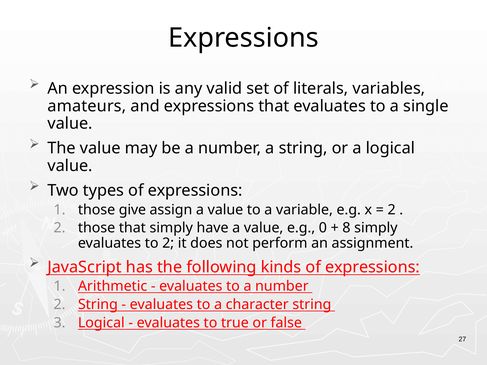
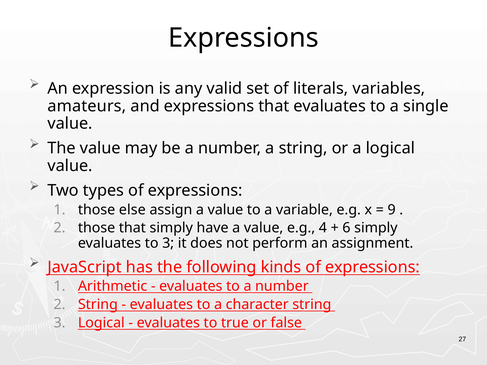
give: give -> else
2 at (392, 210): 2 -> 9
0: 0 -> 4
8: 8 -> 6
to 2: 2 -> 3
